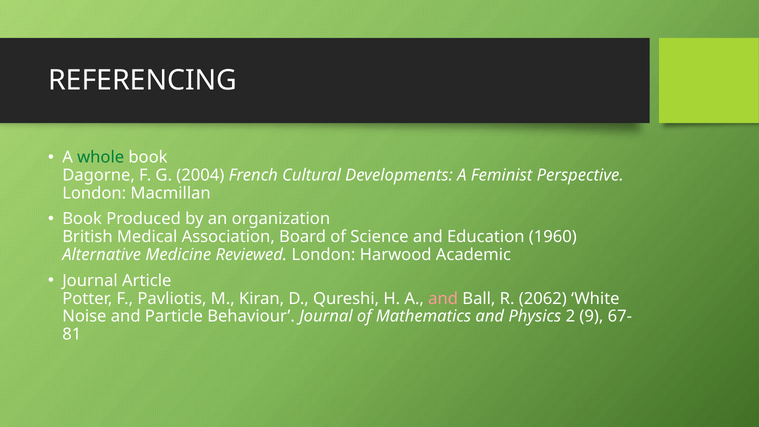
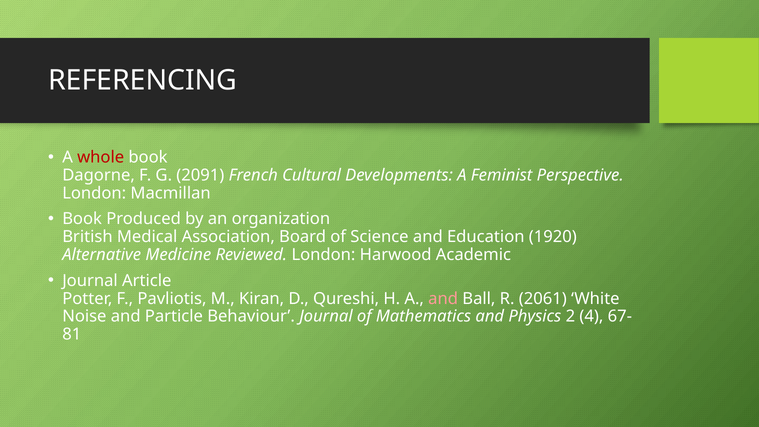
whole colour: green -> red
2004: 2004 -> 2091
1960: 1960 -> 1920
2062: 2062 -> 2061
9: 9 -> 4
